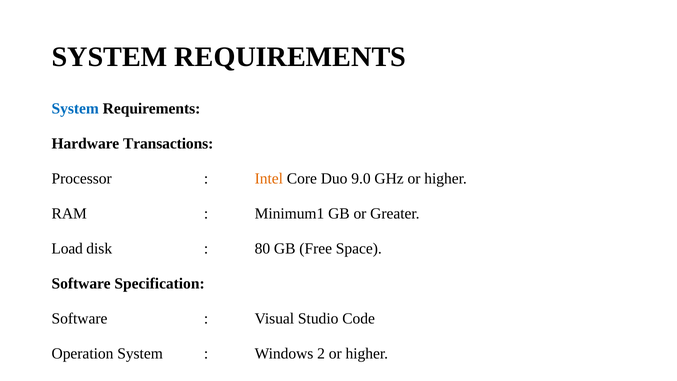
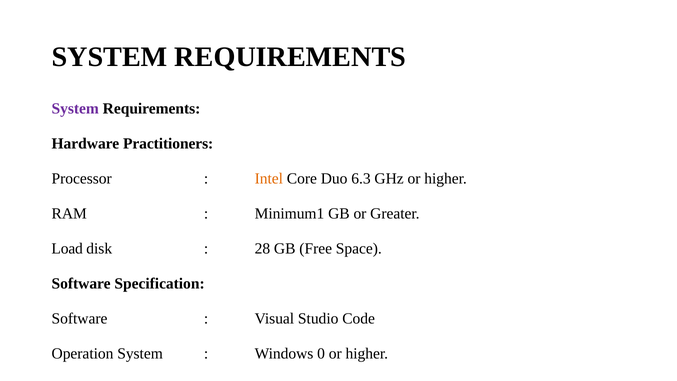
System at (75, 109) colour: blue -> purple
Transactions: Transactions -> Practitioners
9.0: 9.0 -> 6.3
80: 80 -> 28
2: 2 -> 0
